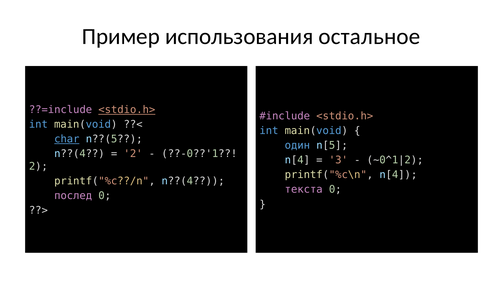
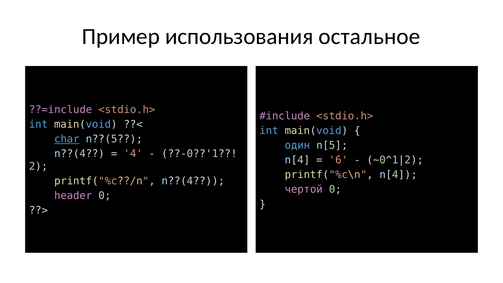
<stdio.h> at (127, 110) underline: present -> none
2 at (133, 154): 2 -> 4
3: 3 -> 6
текста: текста -> чертой
послед: послед -> header
